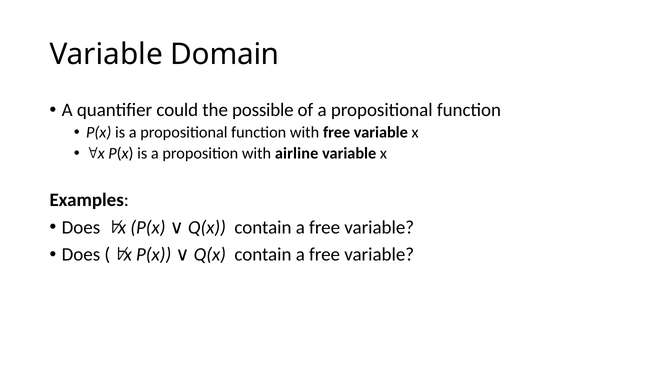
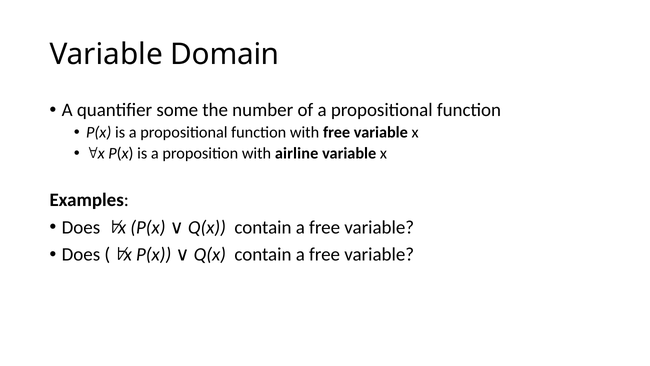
could: could -> some
possible: possible -> number
